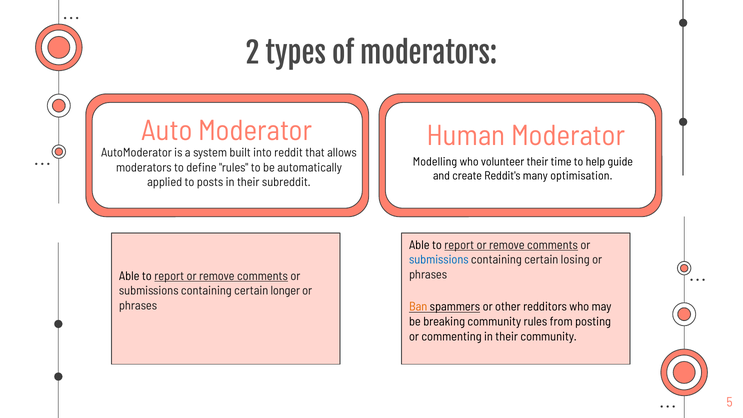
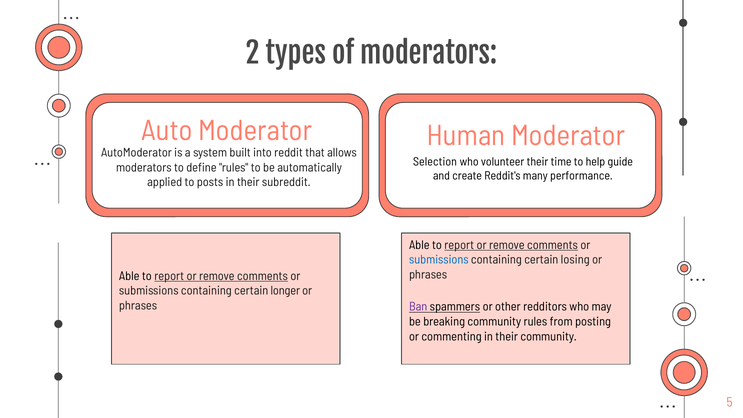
Modelling: Modelling -> Selection
optimisation: optimisation -> performance
Ban colour: orange -> purple
